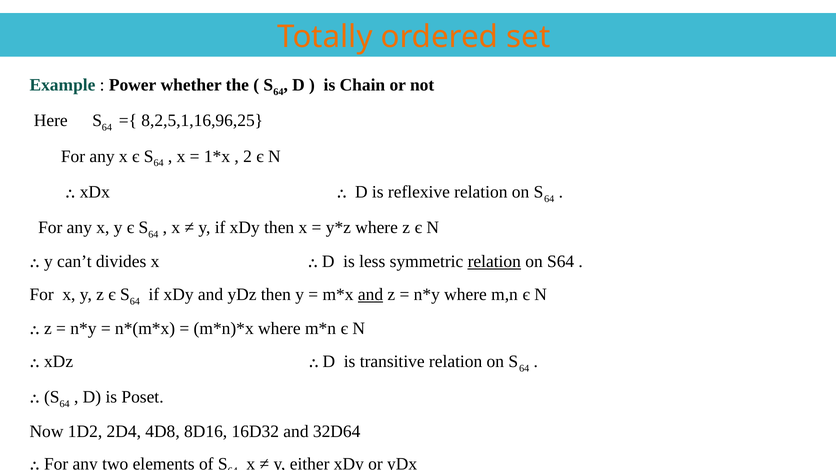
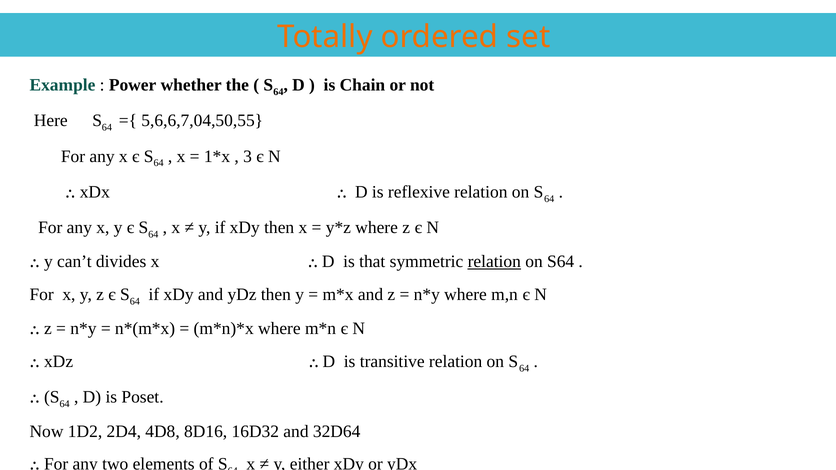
8,2,5,1,16,96,25: 8,2,5,1,16,96,25 -> 5,6,6,7,04,50,55
2: 2 -> 3
less: less -> that
and at (371, 295) underline: present -> none
